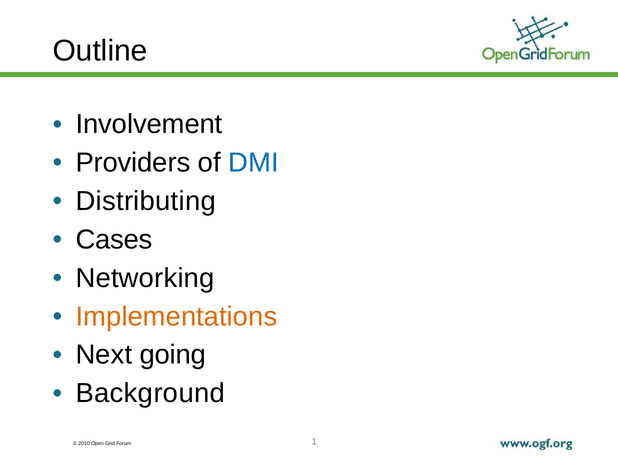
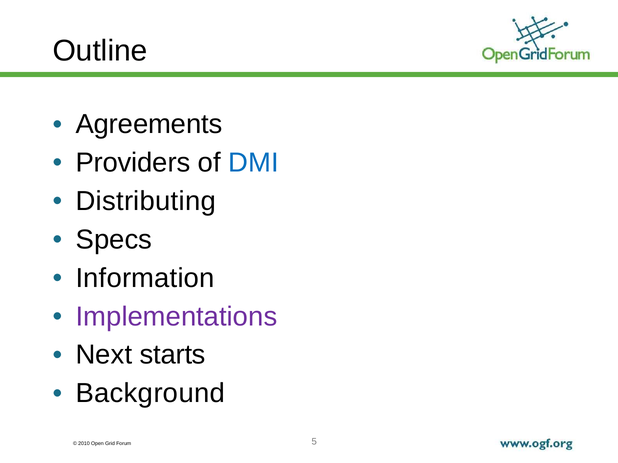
Involvement: Involvement -> Agreements
Cases: Cases -> Specs
Networking: Networking -> Information
Implementations colour: orange -> purple
going: going -> starts
1: 1 -> 5
